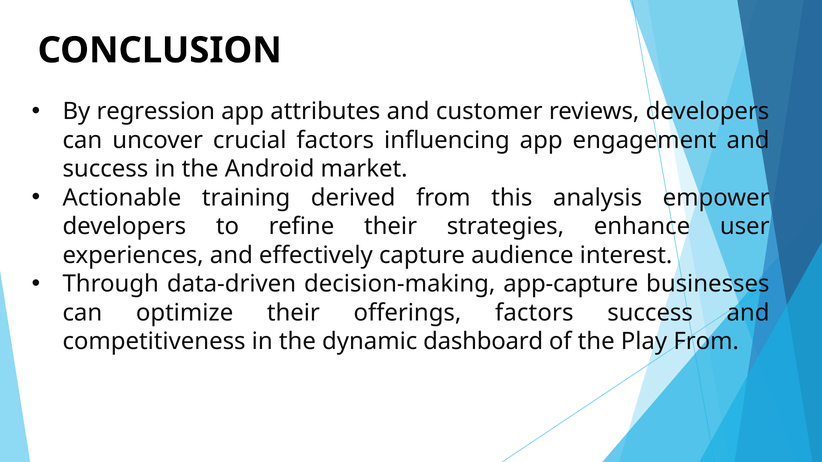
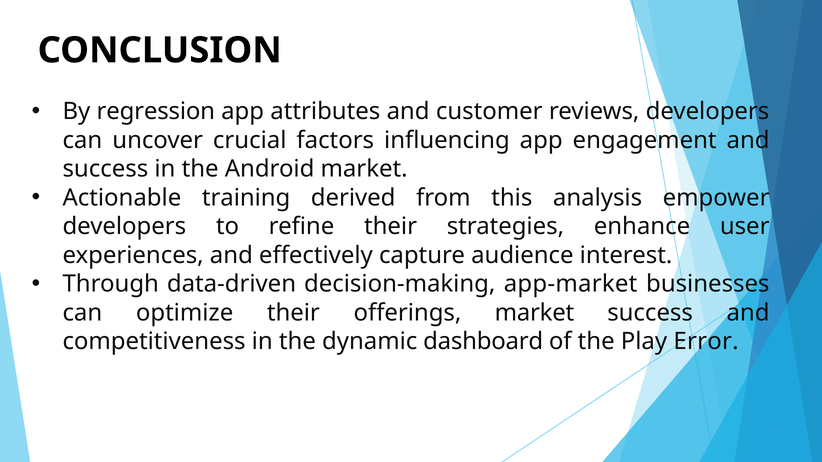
app-capture: app-capture -> app-market
offerings factors: factors -> market
Play From: From -> Error
